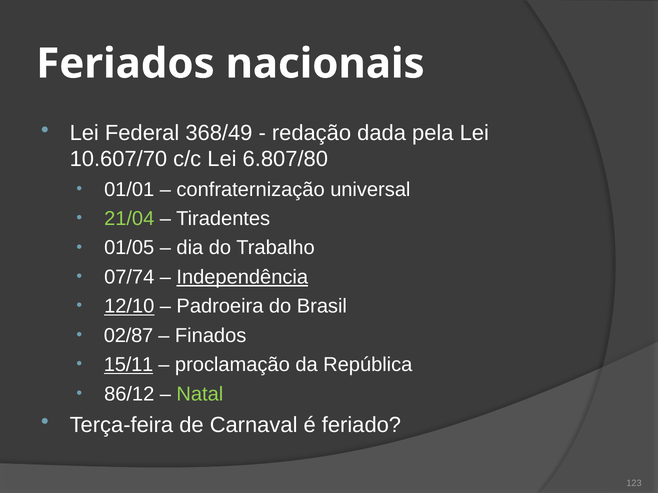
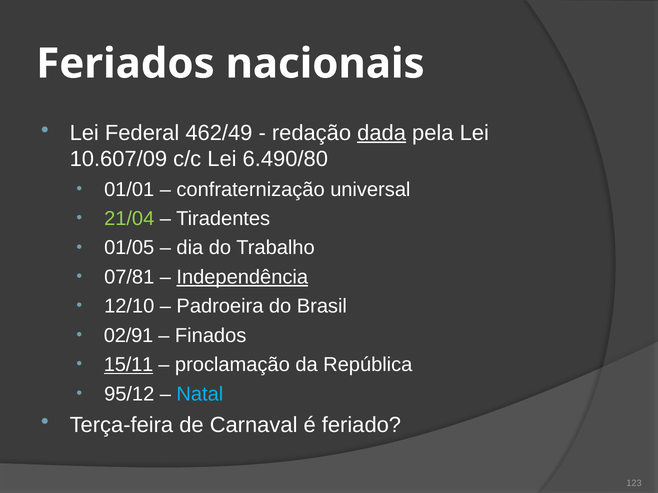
368/49: 368/49 -> 462/49
dada underline: none -> present
10.607/70: 10.607/70 -> 10.607/09
6.807/80: 6.807/80 -> 6.490/80
07/74: 07/74 -> 07/81
12/10 underline: present -> none
02/87: 02/87 -> 02/91
86/12: 86/12 -> 95/12
Natal colour: light green -> light blue
